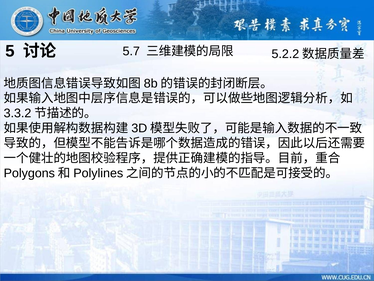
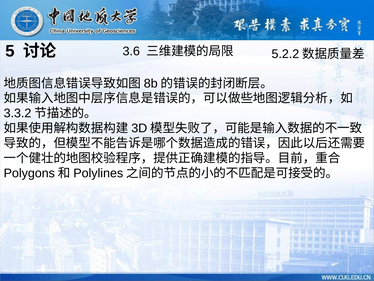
5.7: 5.7 -> 3.6
